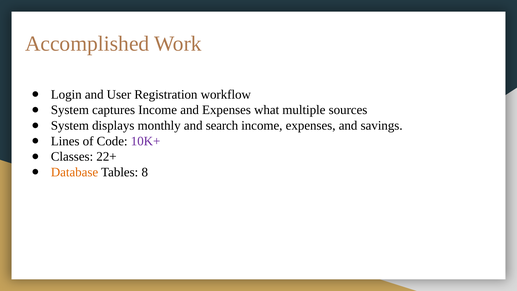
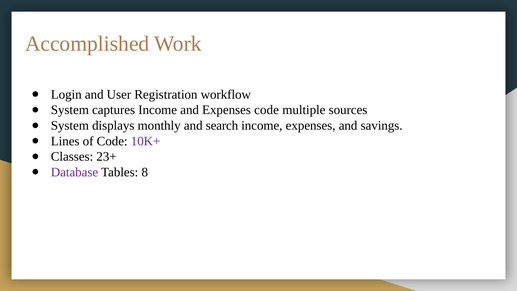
Expenses what: what -> code
22+: 22+ -> 23+
Database colour: orange -> purple
